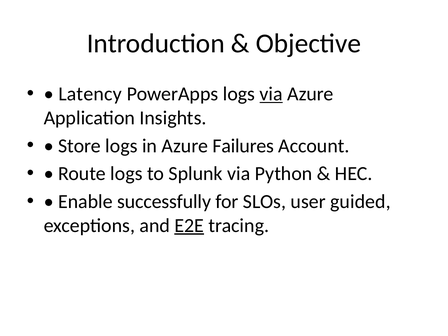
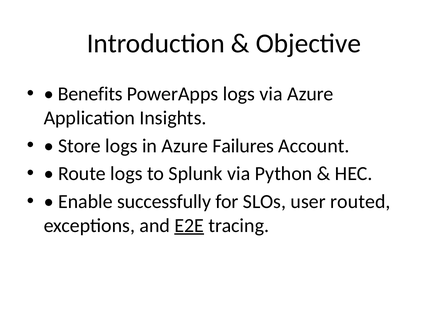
Latency: Latency -> Benefits
via at (271, 94) underline: present -> none
guided: guided -> routed
